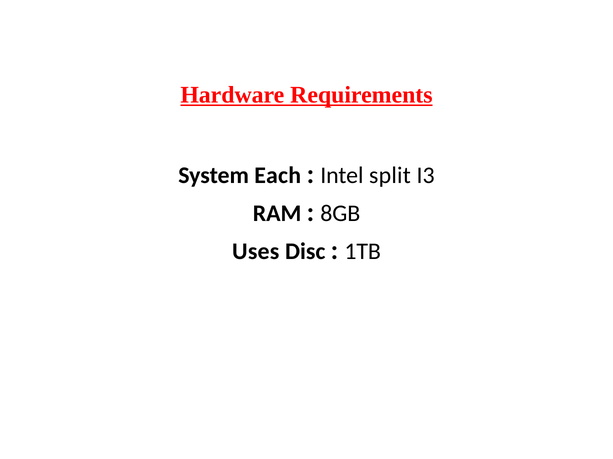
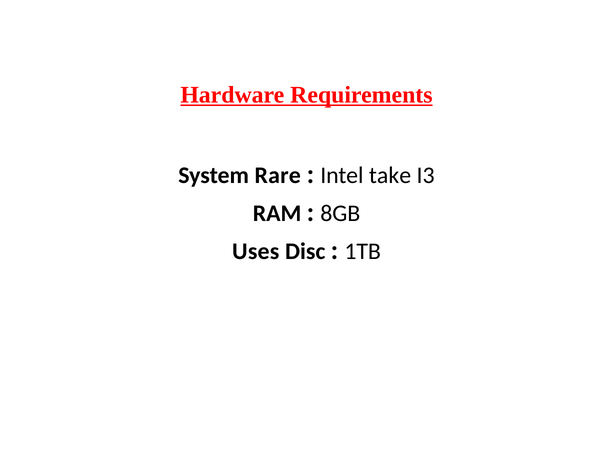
Each: Each -> Rare
split: split -> take
